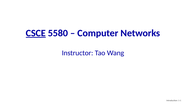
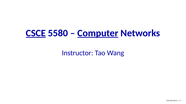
Computer underline: none -> present
